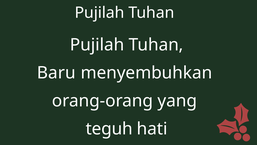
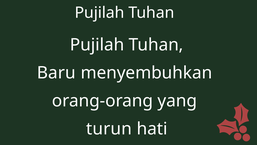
teguh: teguh -> turun
